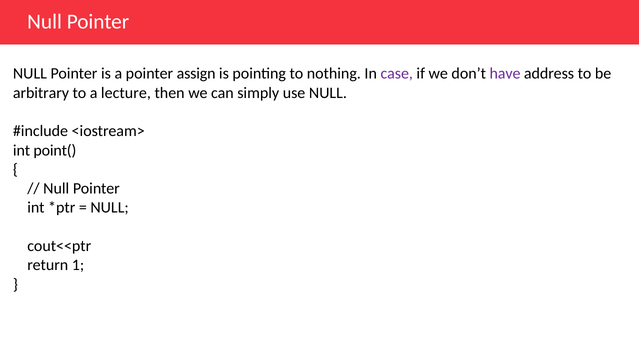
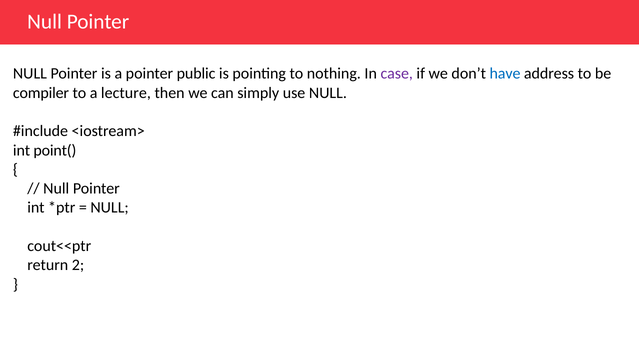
assign: assign -> public
have colour: purple -> blue
arbitrary: arbitrary -> compiler
1: 1 -> 2
